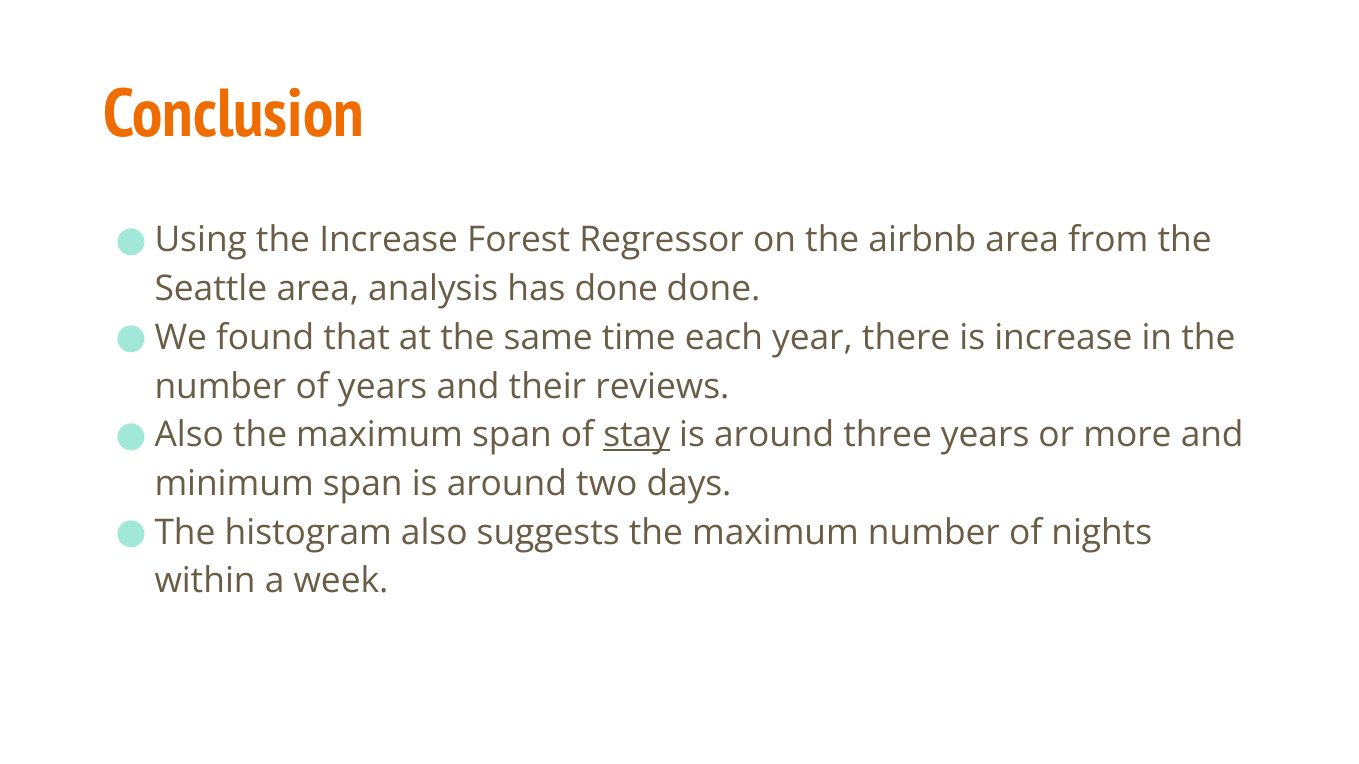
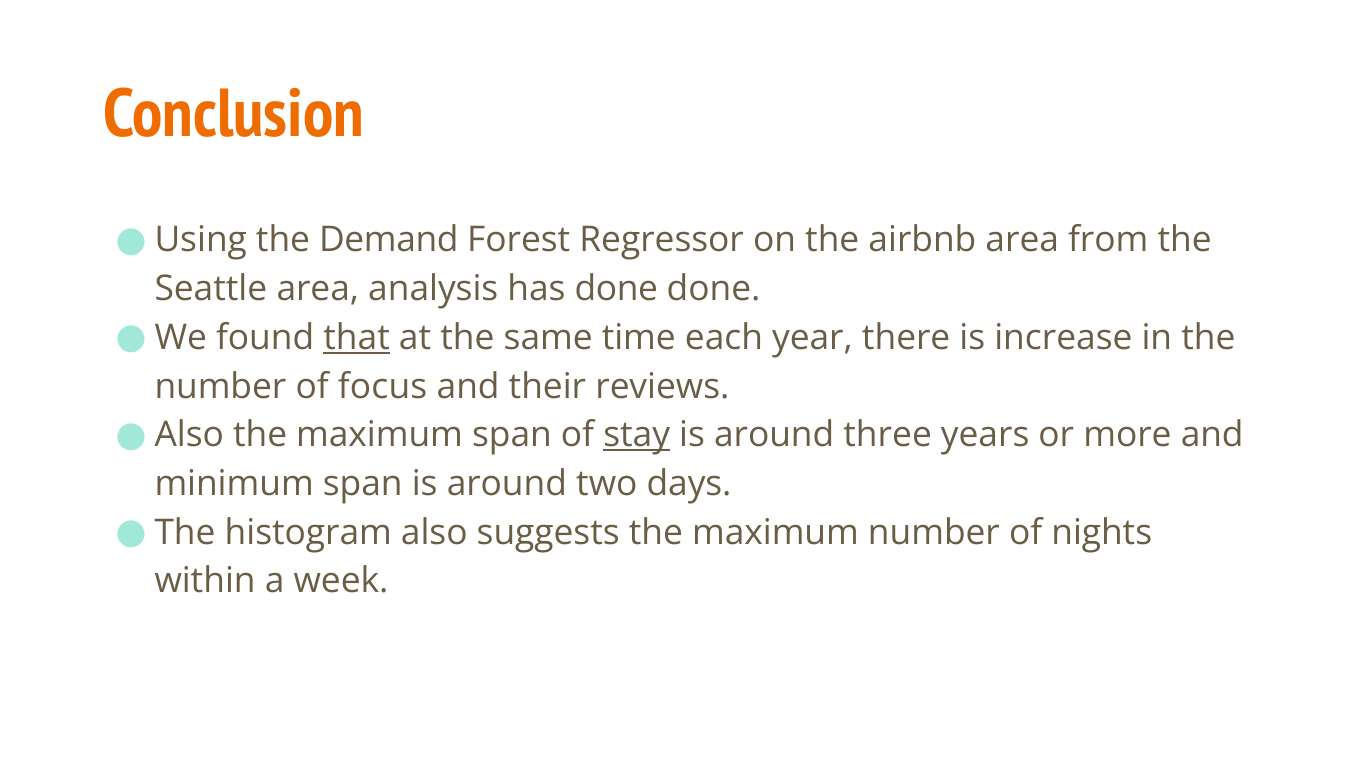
the Increase: Increase -> Demand
that underline: none -> present
of years: years -> focus
